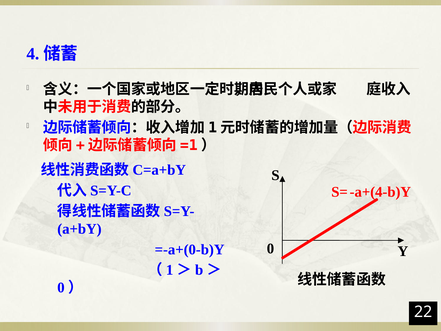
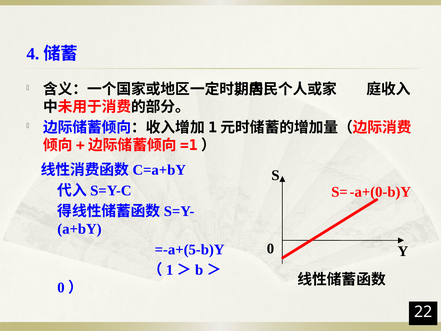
a+(4-b)Y: a+(4-b)Y -> a+(0-b)Y
=-a+(0-b)Y: =-a+(0-b)Y -> =-a+(5-b)Y
